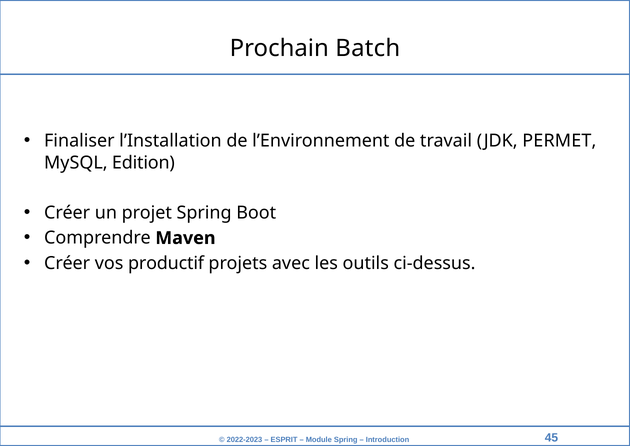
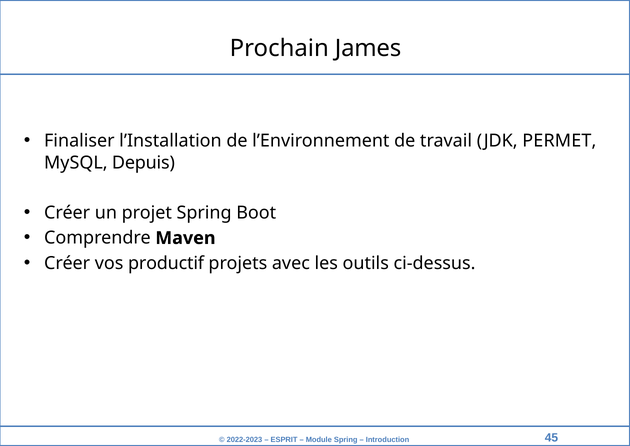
Batch: Batch -> James
Edition: Edition -> Depuis
